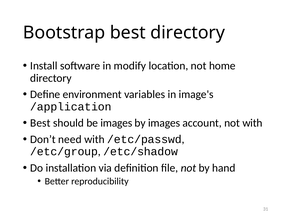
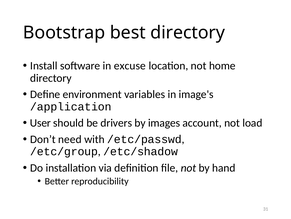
modify: modify -> excuse
Best at (40, 123): Best -> User
be images: images -> drivers
not with: with -> load
